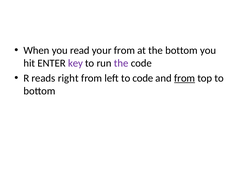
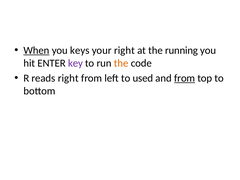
When underline: none -> present
read: read -> keys
your from: from -> right
the bottom: bottom -> running
the at (121, 63) colour: purple -> orange
to code: code -> used
